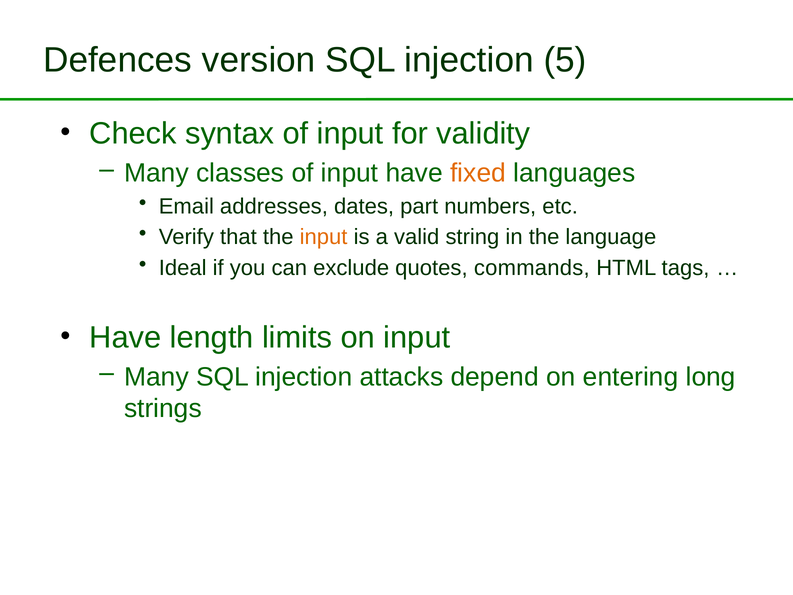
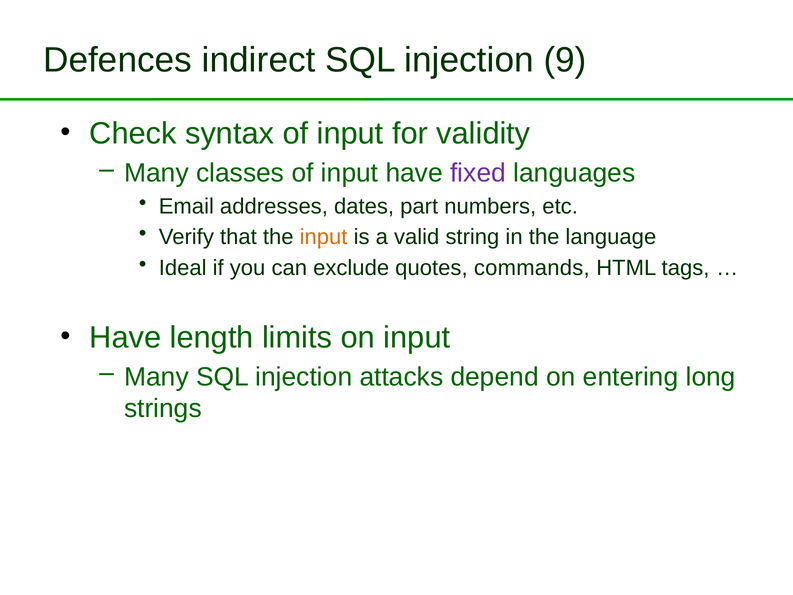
version: version -> indirect
5: 5 -> 9
fixed colour: orange -> purple
